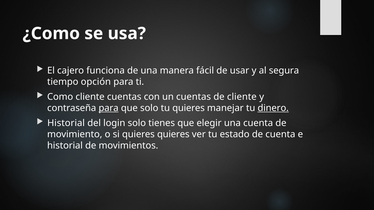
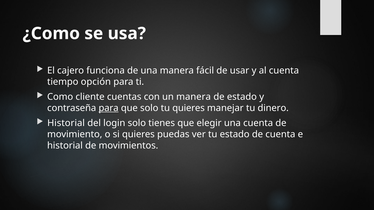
al segura: segura -> cuenta
un cuentas: cuentas -> manera
de cliente: cliente -> estado
dinero underline: present -> none
quieres quieres: quieres -> puedas
